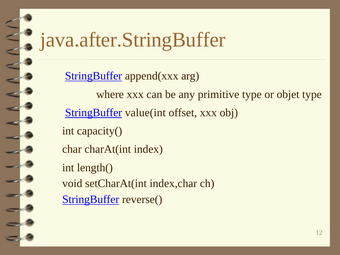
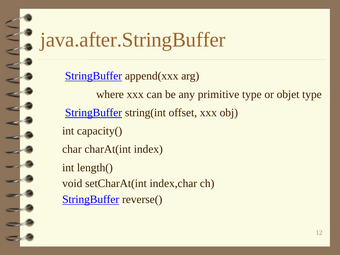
value(int: value(int -> string(int
